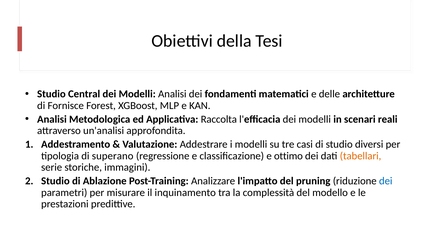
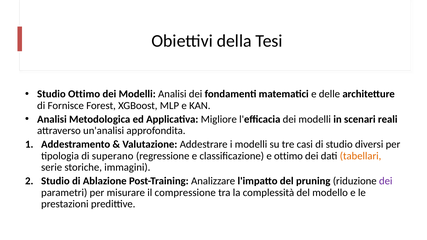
Studio Central: Central -> Ottimo
Raccolta: Raccolta -> Migliore
dei at (386, 181) colour: blue -> purple
inquinamento: inquinamento -> compressione
